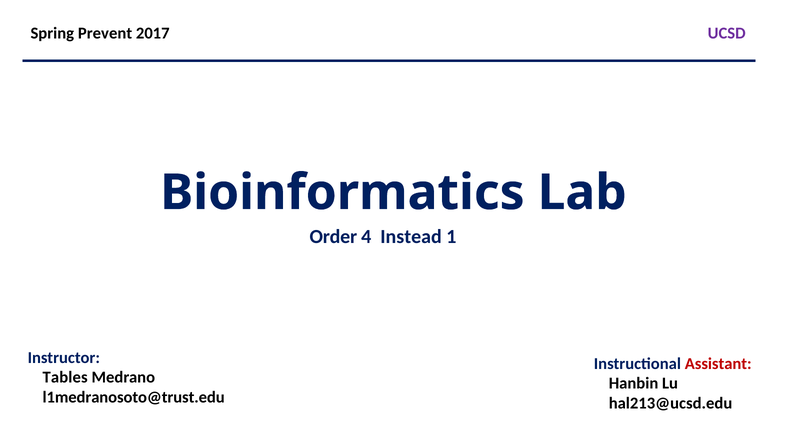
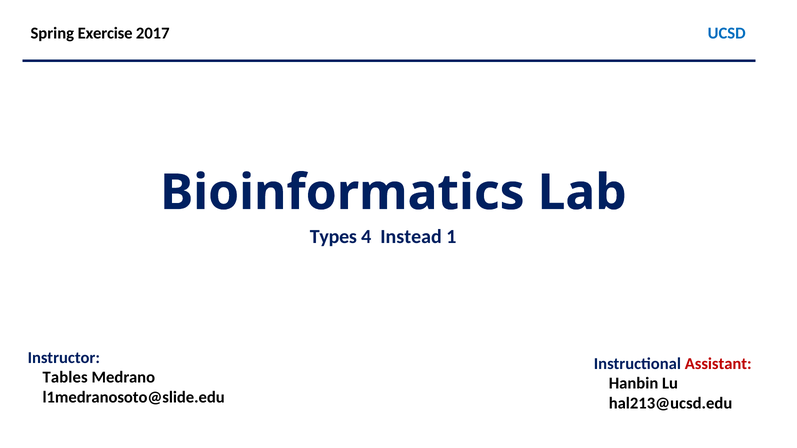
Prevent: Prevent -> Exercise
UCSD colour: purple -> blue
Order: Order -> Types
l1medranosoto@trust.edu: l1medranosoto@trust.edu -> l1medranosoto@slide.edu
